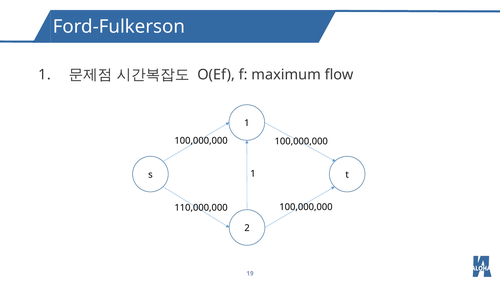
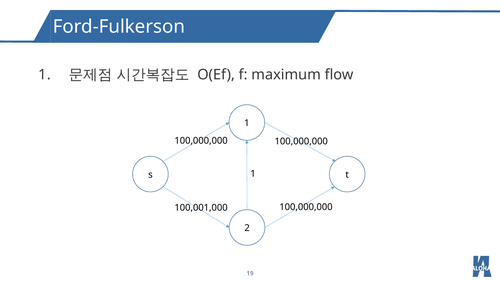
110,000,000: 110,000,000 -> 100,001,000
